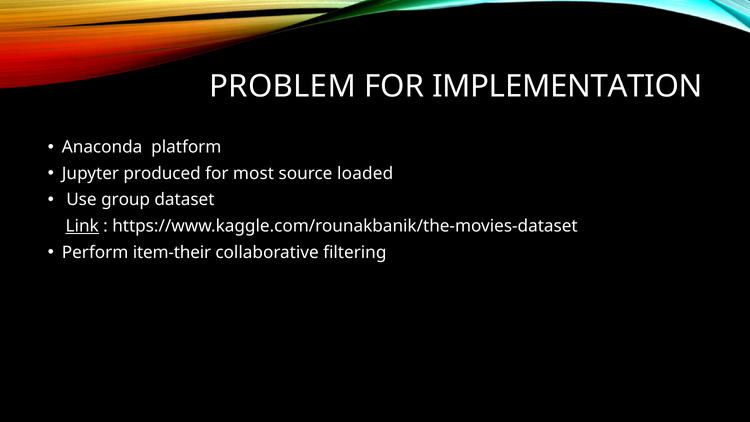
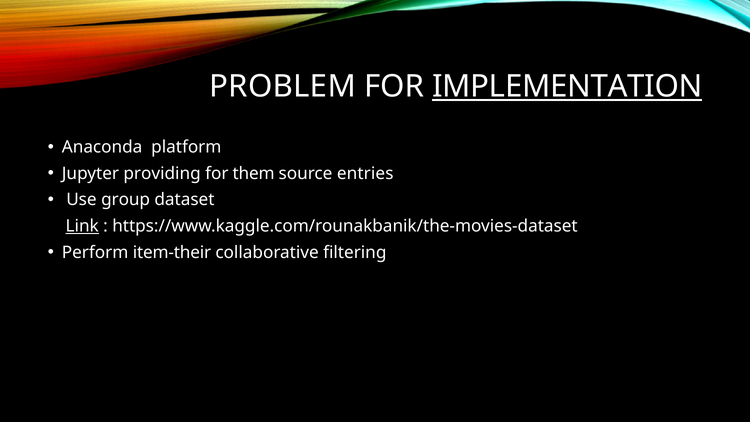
IMPLEMENTATION underline: none -> present
produced: produced -> providing
most: most -> them
loaded: loaded -> entries
